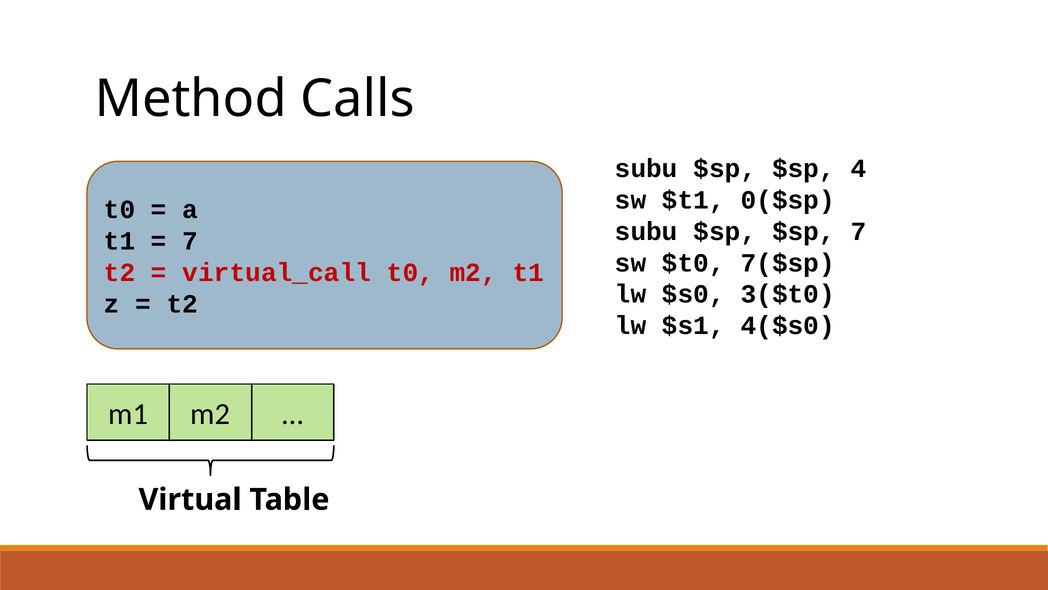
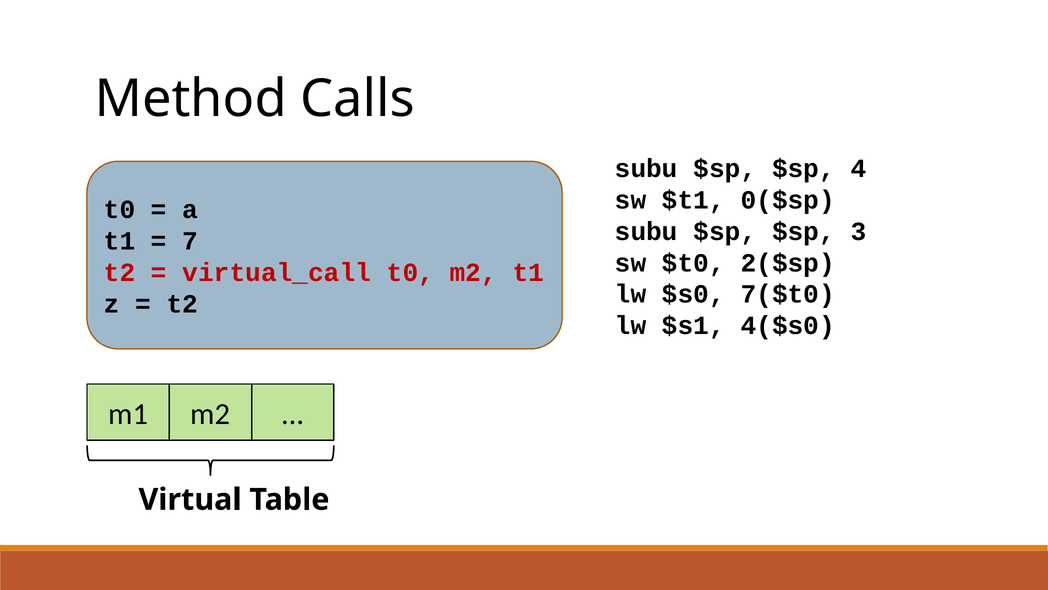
$sp 7: 7 -> 3
7($sp: 7($sp -> 2($sp
3($t0: 3($t0 -> 7($t0
